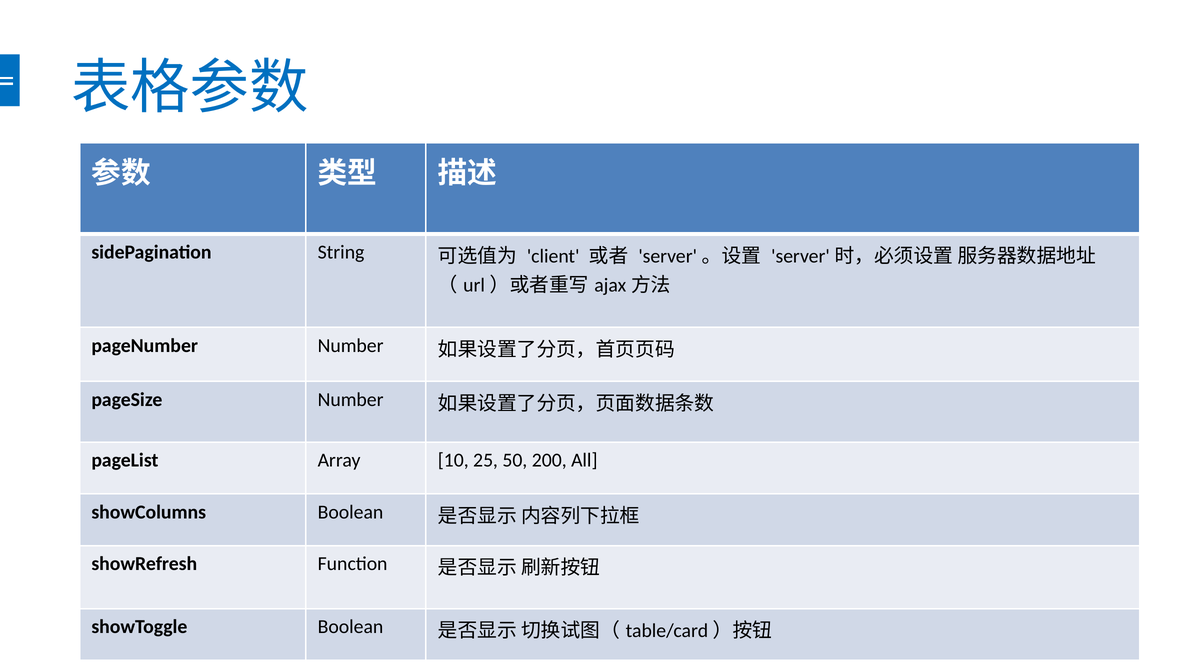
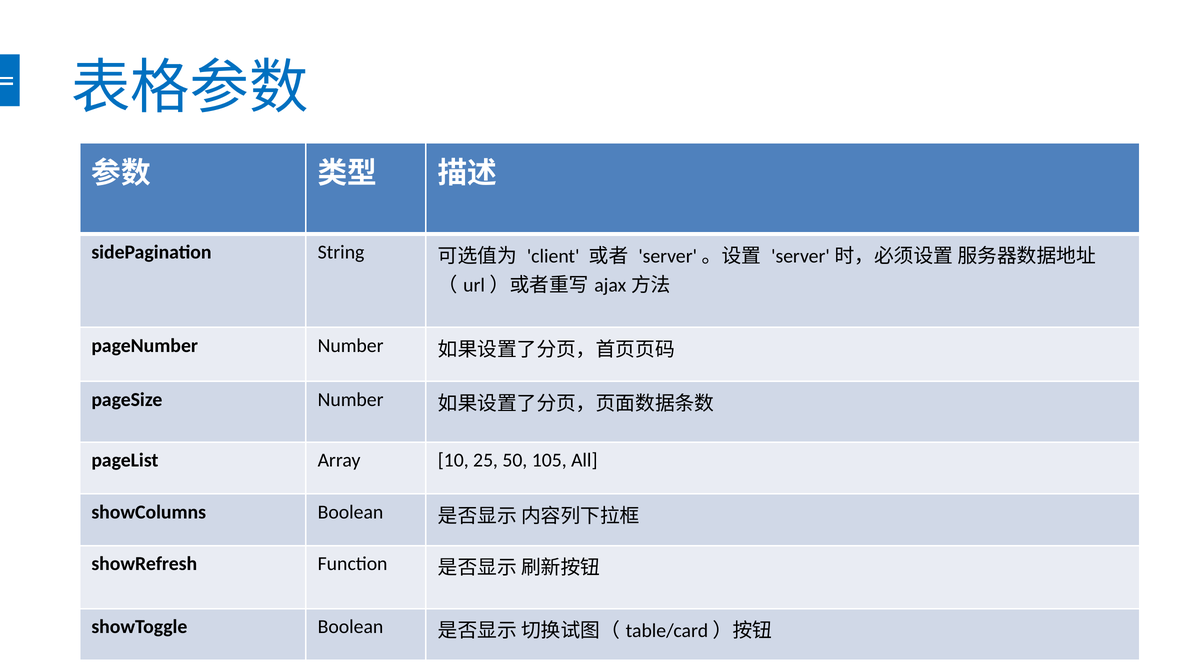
200: 200 -> 105
